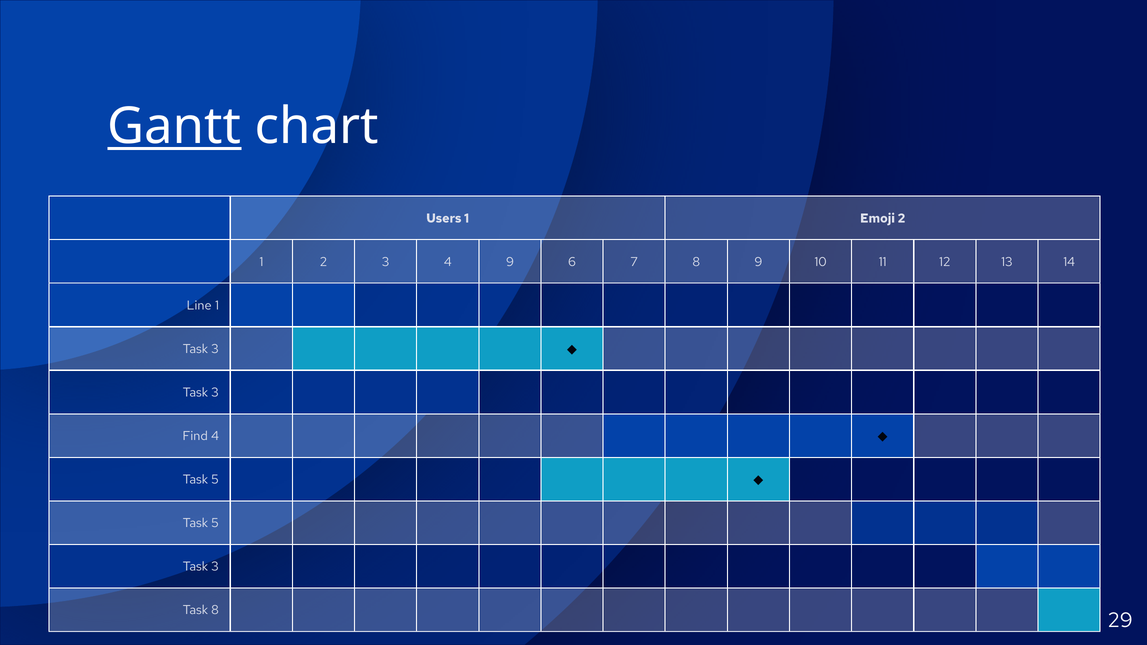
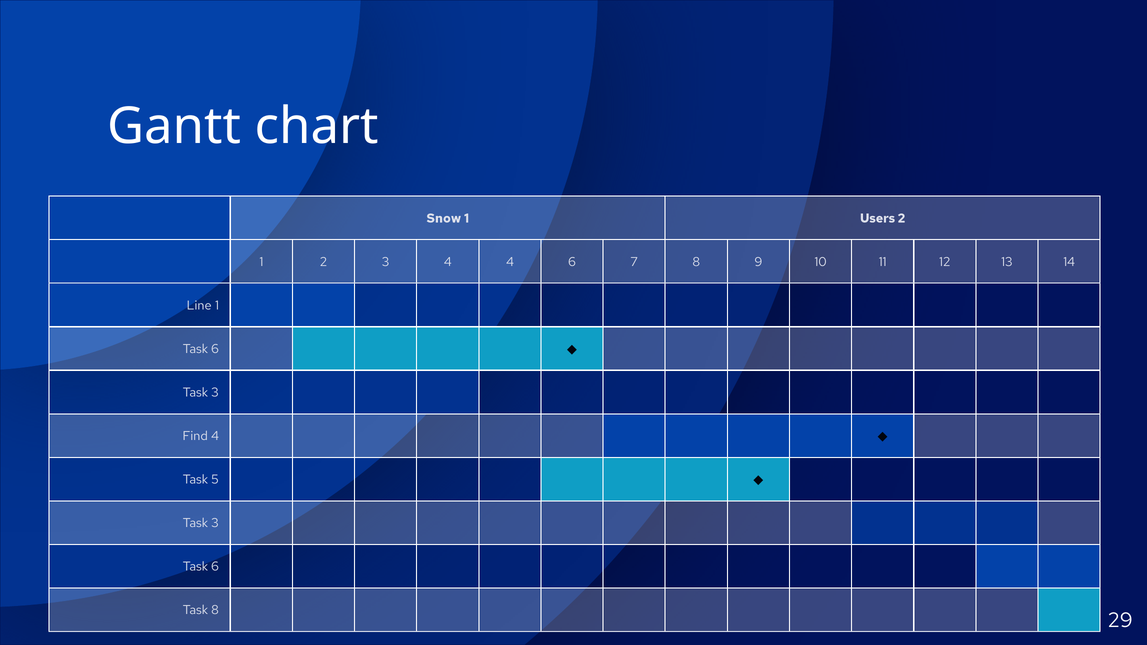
Gantt underline: present -> none
Users: Users -> Snow
Emoji: Emoji -> Users
4 9: 9 -> 4
3 at (215, 349): 3 -> 6
5 at (215, 523): 5 -> 3
3 at (215, 567): 3 -> 6
